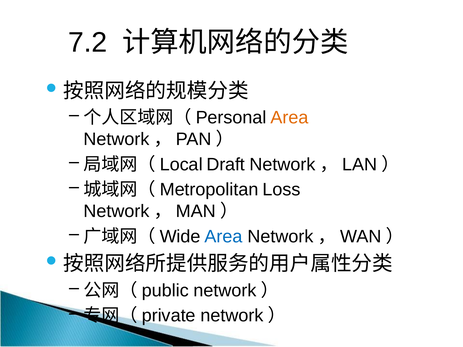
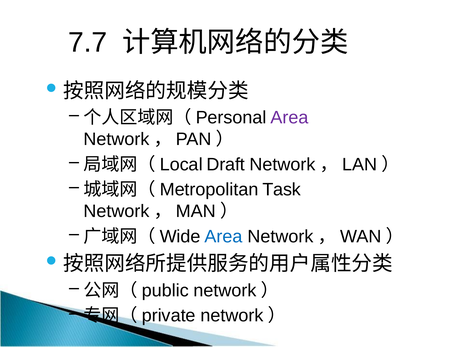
7.2: 7.2 -> 7.7
Area at (290, 118) colour: orange -> purple
Loss: Loss -> Task
